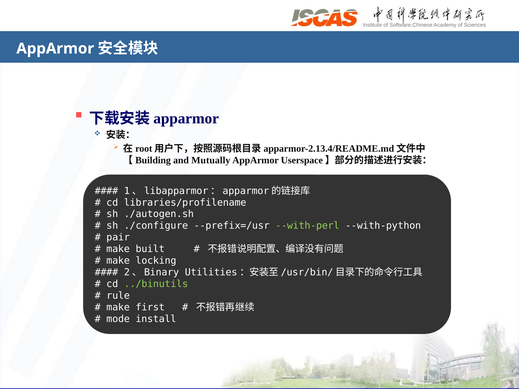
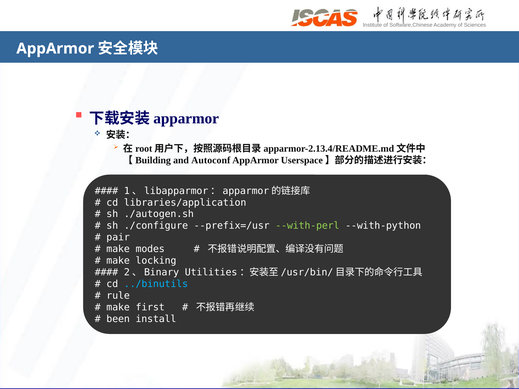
Mutually: Mutually -> Autoconf
libraries/profilename: libraries/profilename -> libraries/application
built: built -> modes
../binutils colour: light green -> light blue
mode: mode -> been
